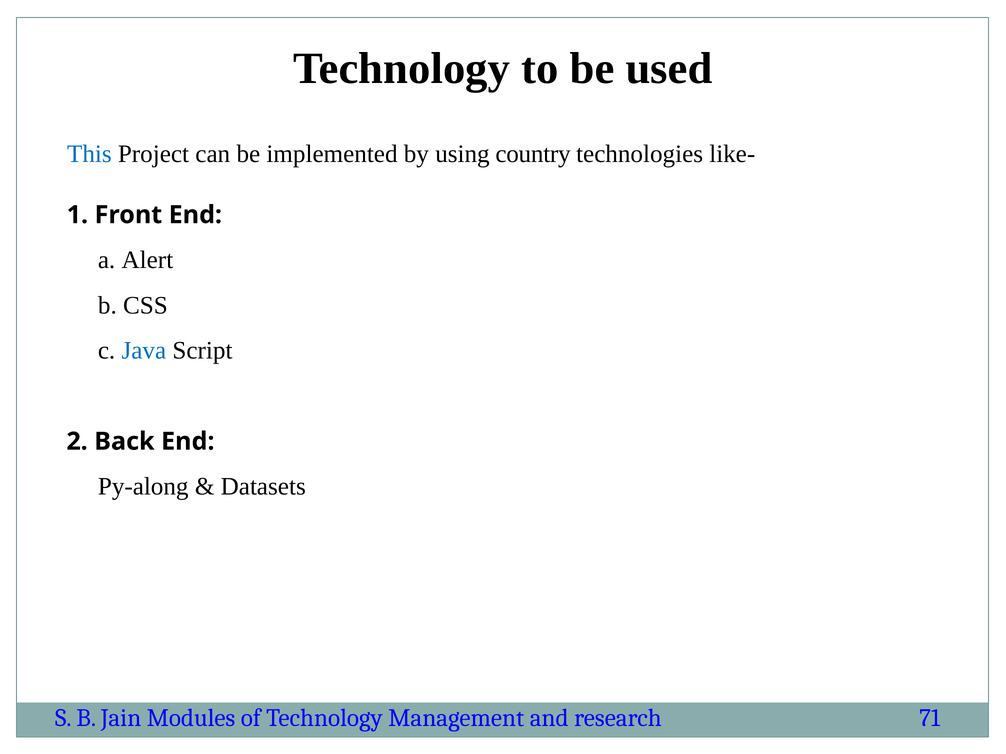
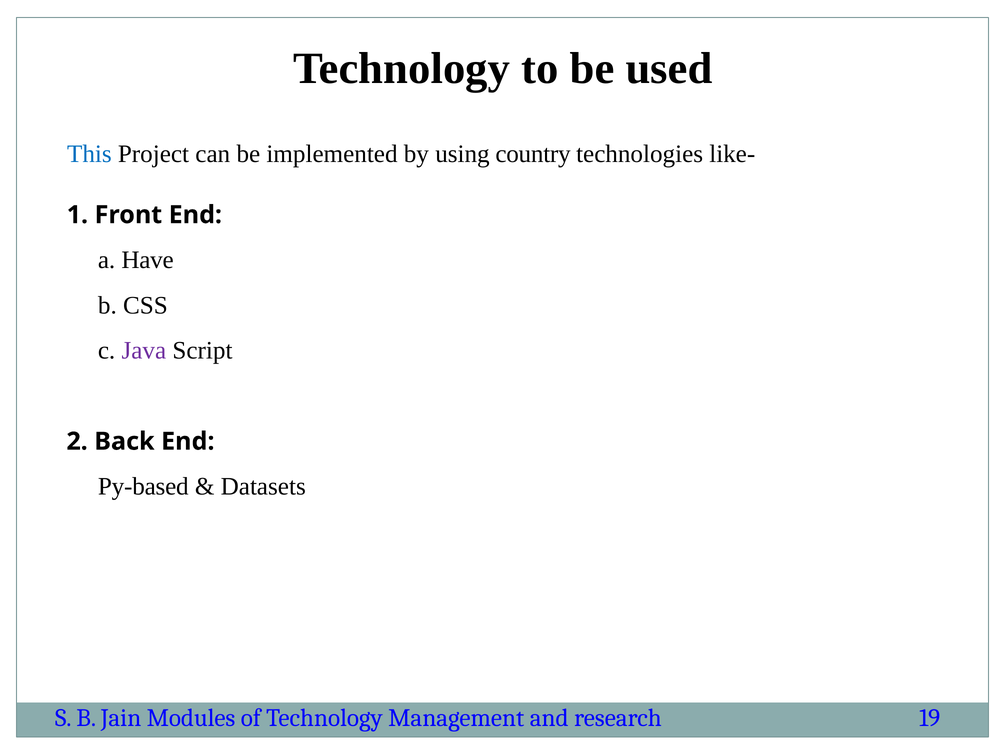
Alert: Alert -> Have
Java colour: blue -> purple
Py-along: Py-along -> Py-based
71: 71 -> 19
